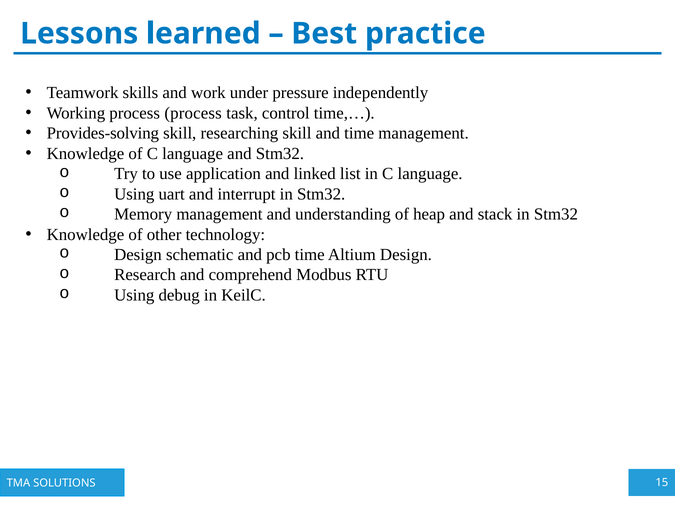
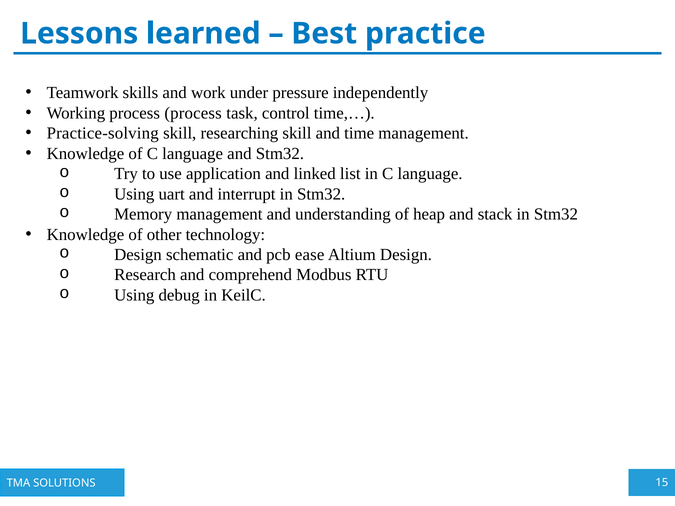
Provides-solving: Provides-solving -> Practice-solving
pcb time: time -> ease
